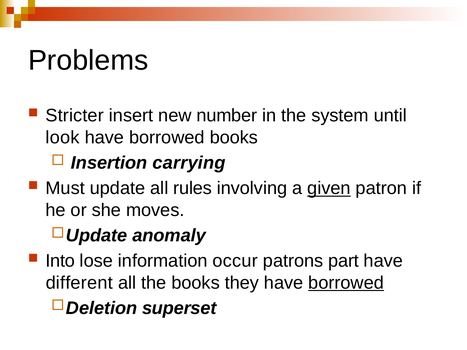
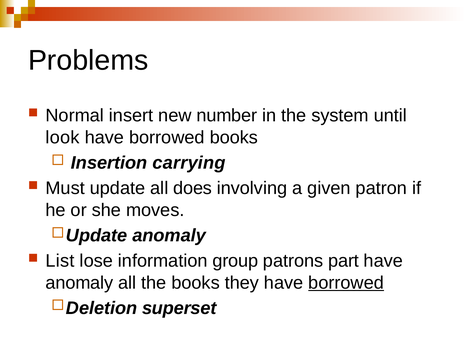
Stricter: Stricter -> Normal
rules: rules -> does
given underline: present -> none
Into: Into -> List
occur: occur -> group
different at (79, 283): different -> anomaly
